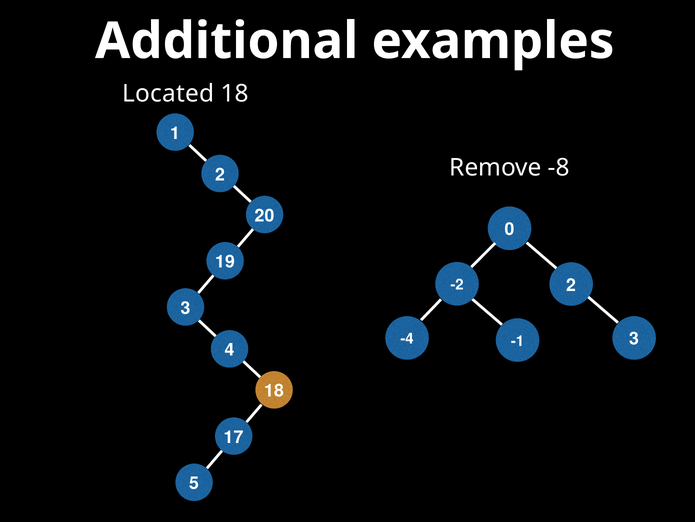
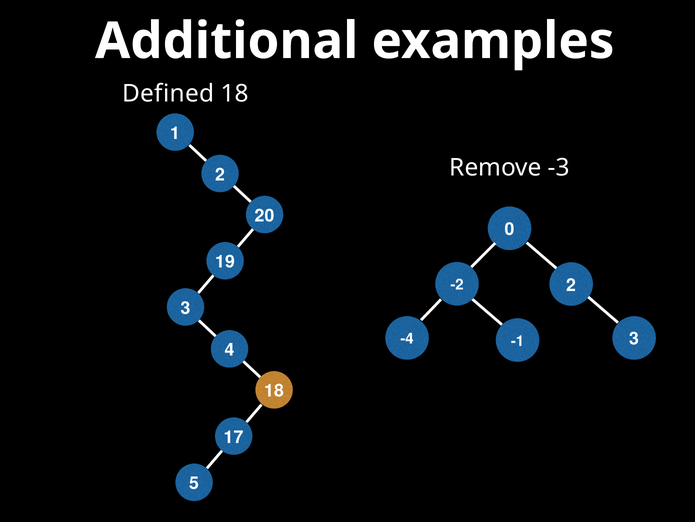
Located: Located -> Defined
-8: -8 -> -3
